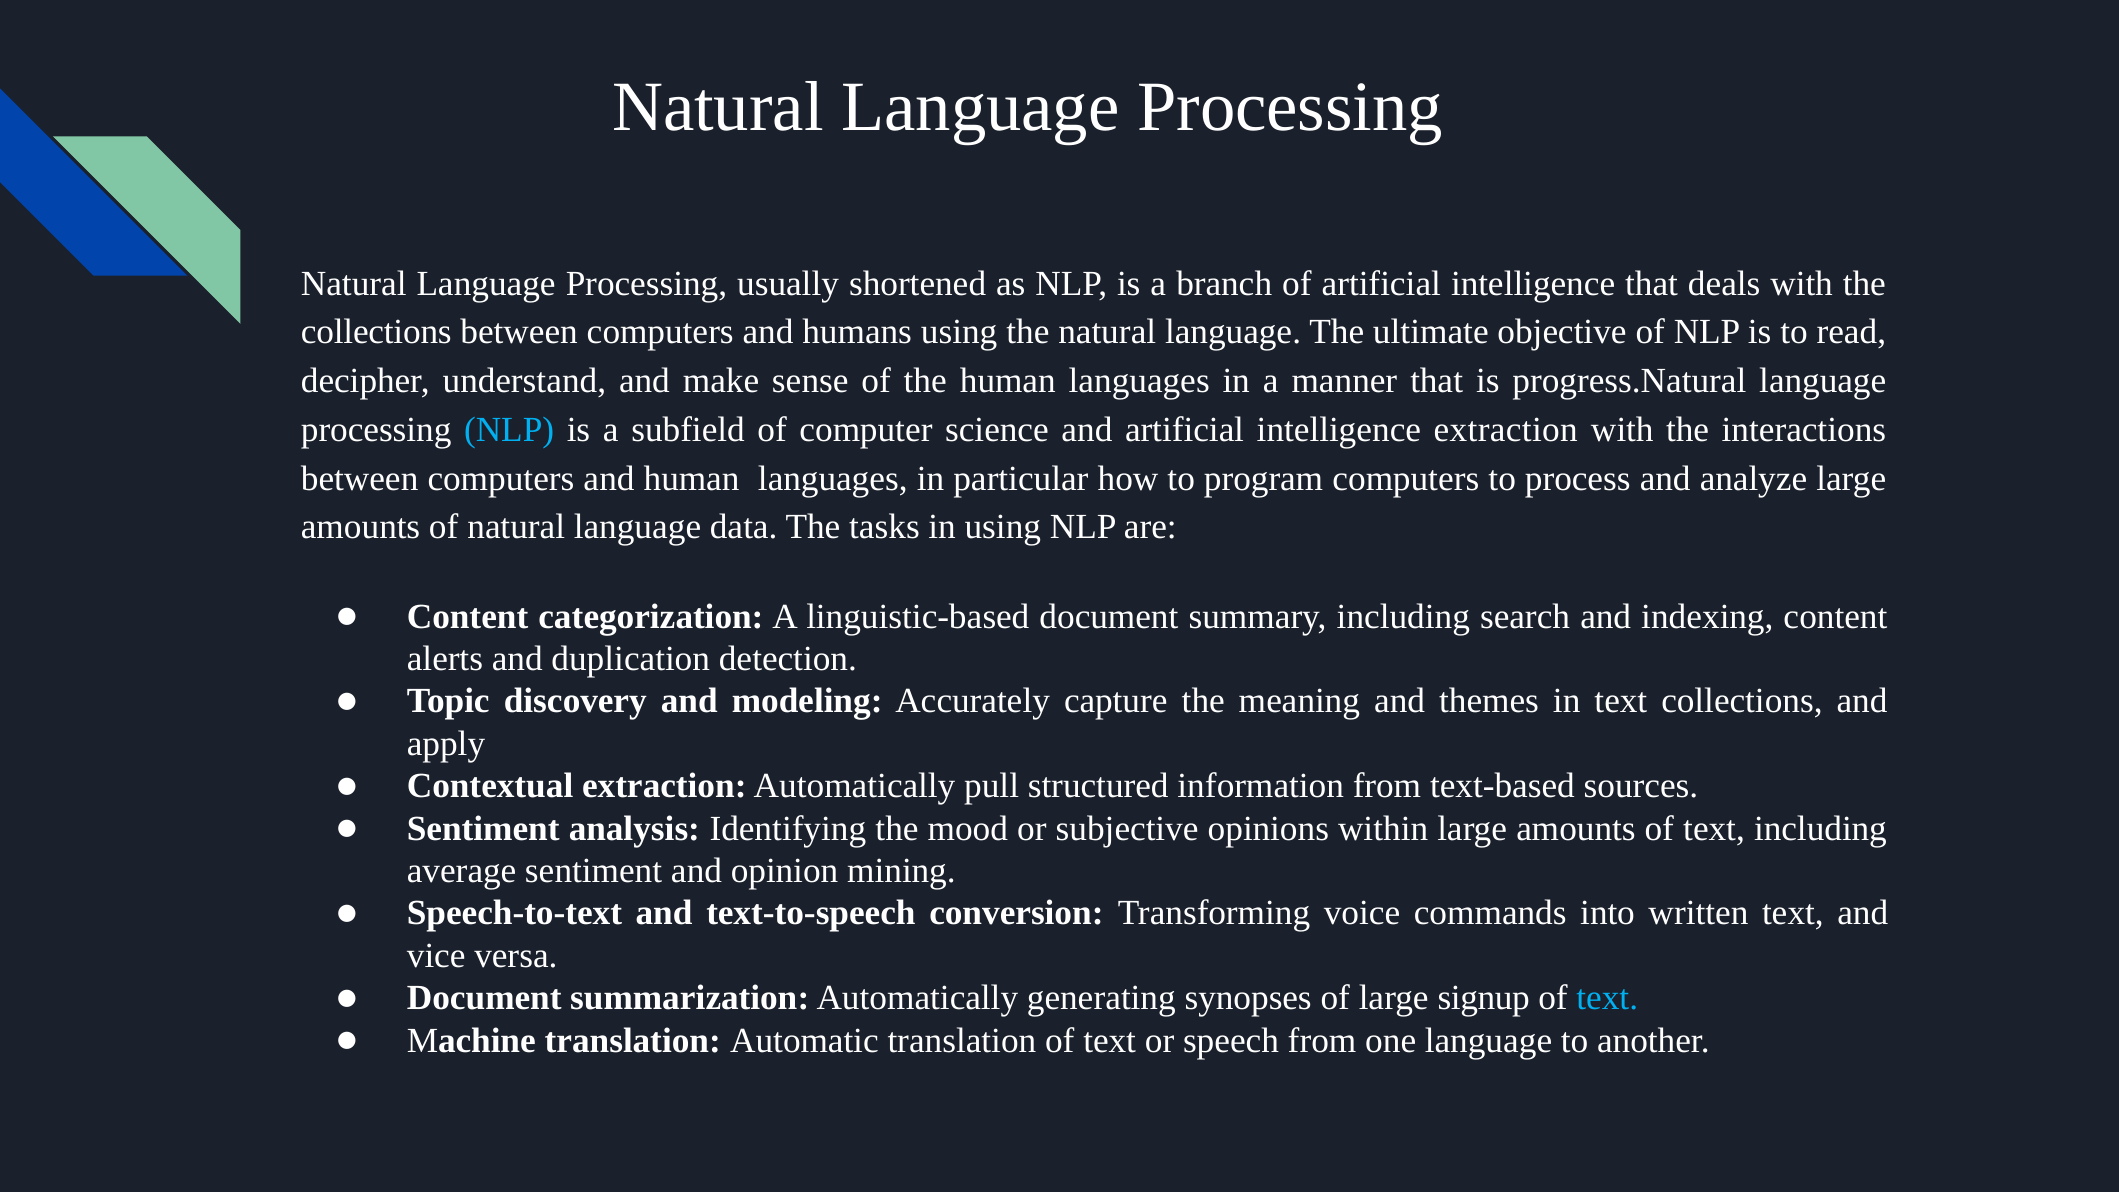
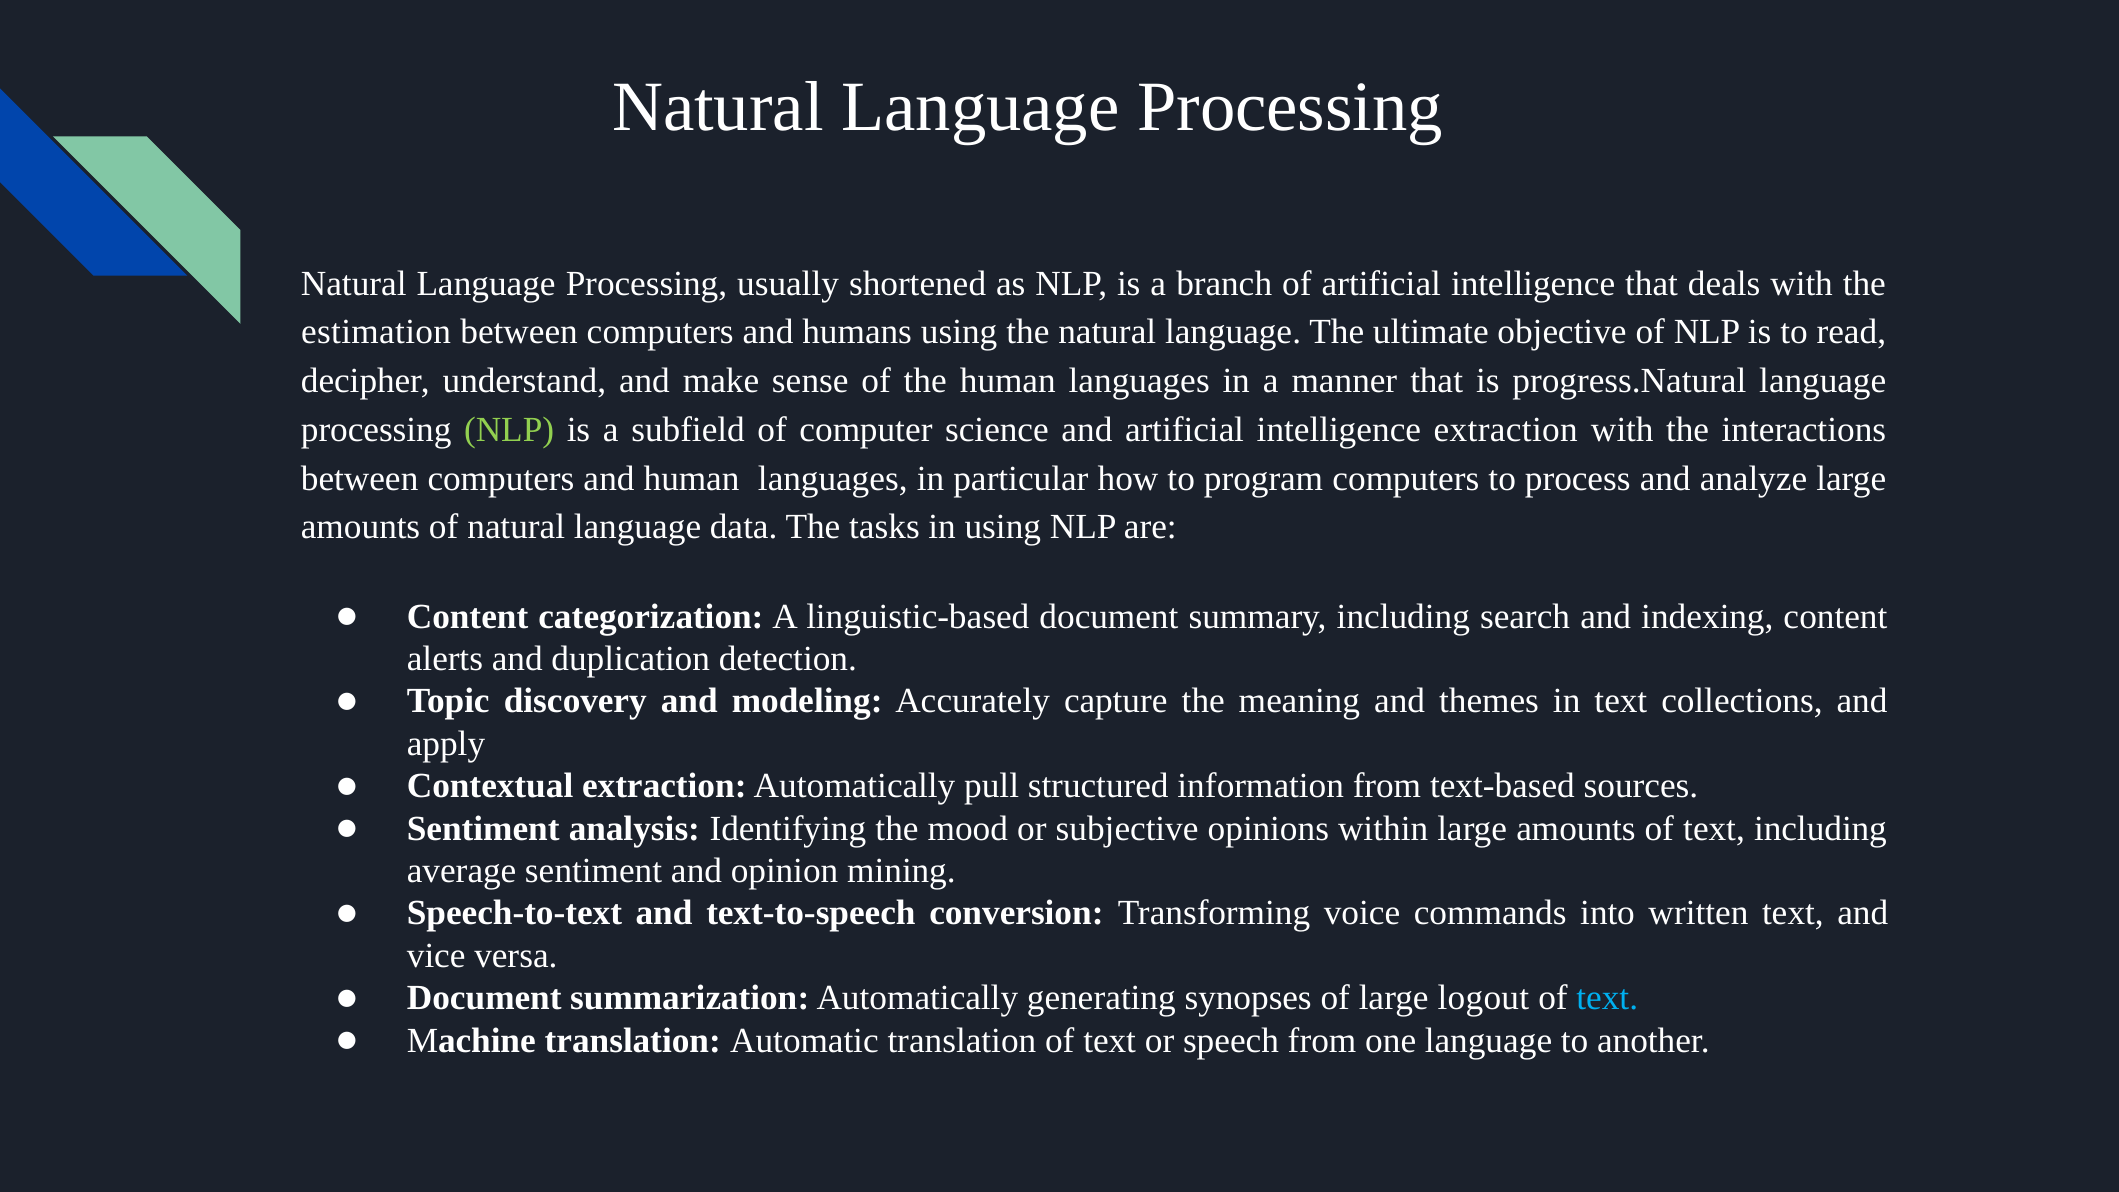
collections at (376, 332): collections -> estimation
NLP at (509, 430) colour: light blue -> light green
signup: signup -> logout
